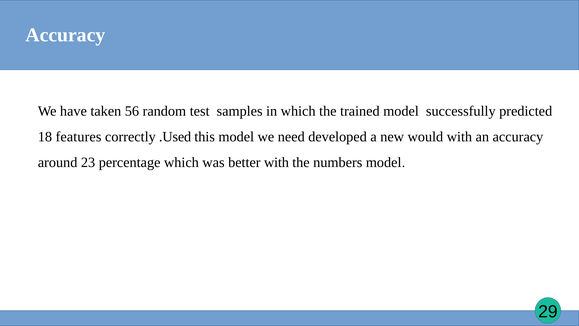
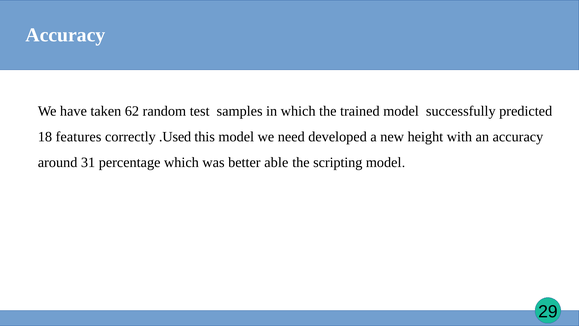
56: 56 -> 62
would: would -> height
23: 23 -> 31
better with: with -> able
numbers: numbers -> scripting
